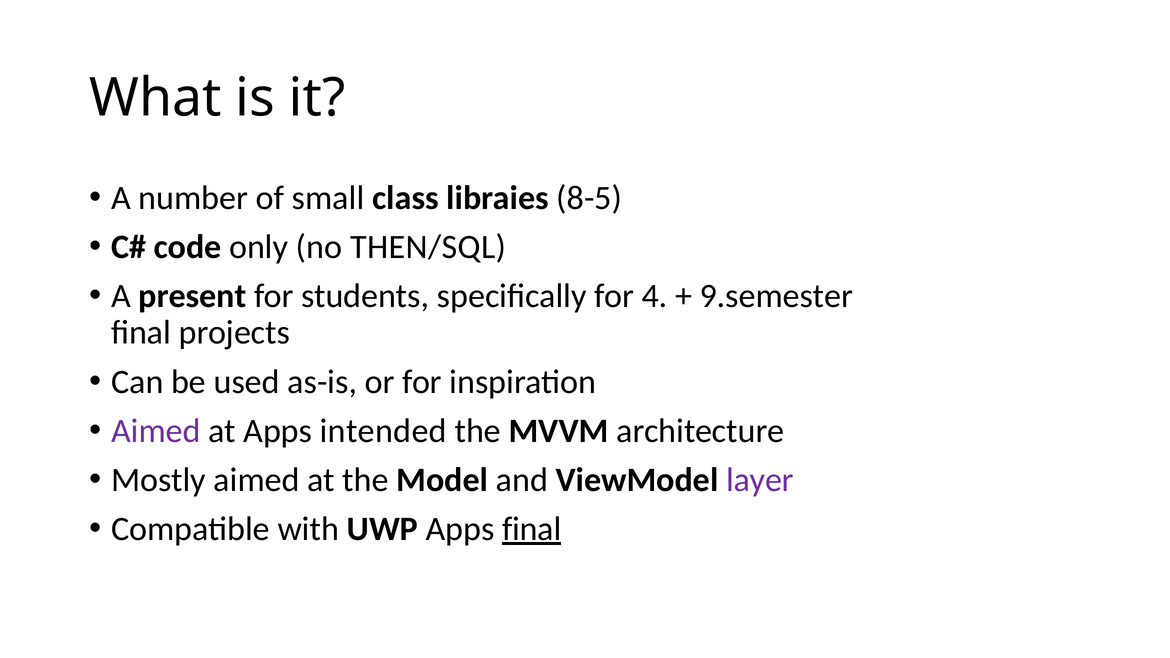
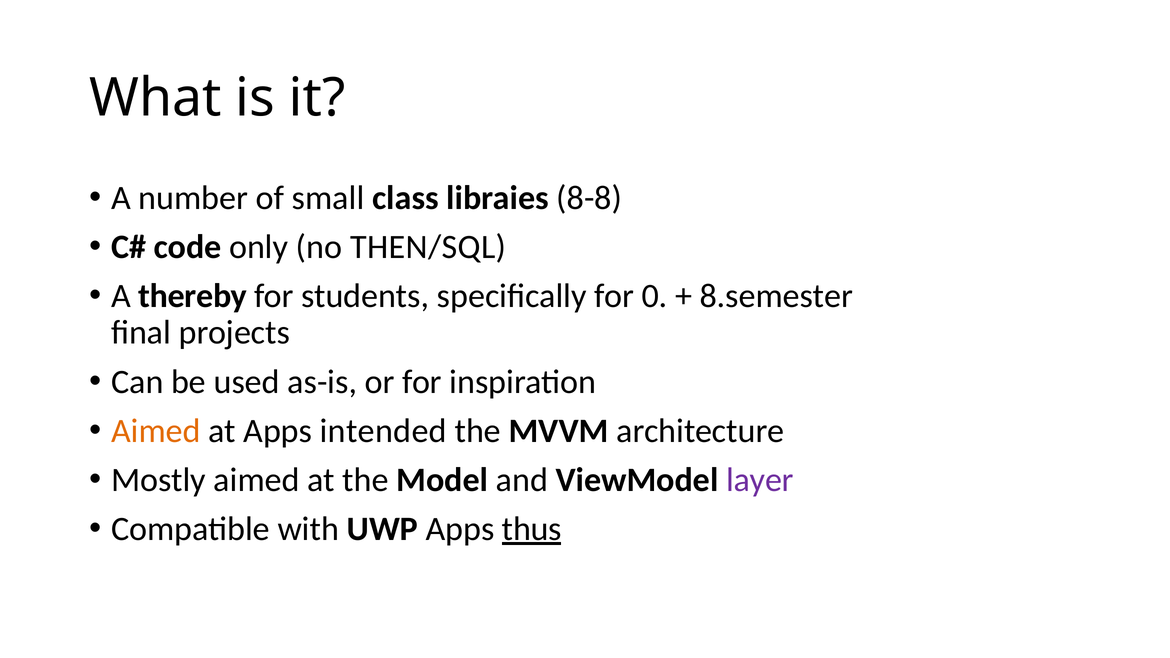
8-5: 8-5 -> 8-8
present: present -> thereby
4: 4 -> 0
9.semester: 9.semester -> 8.semester
Aimed at (156, 431) colour: purple -> orange
Apps final: final -> thus
